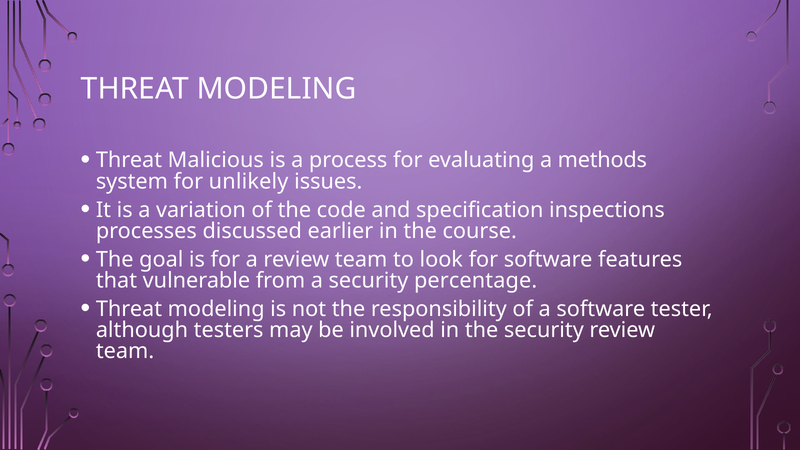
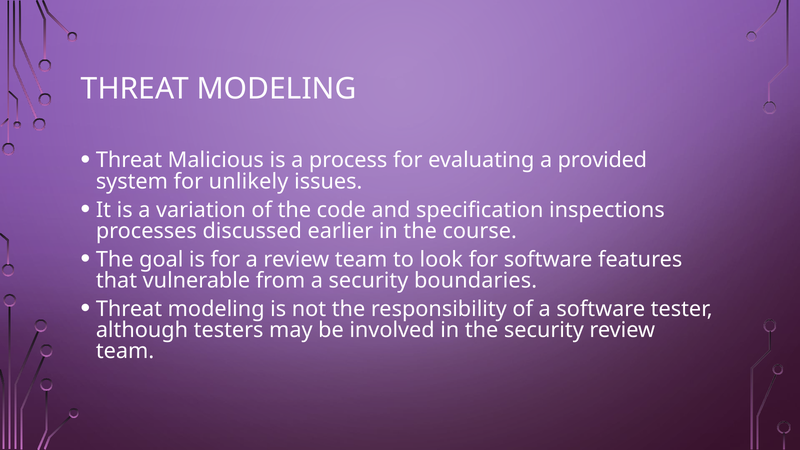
methods: methods -> provided
percentage: percentage -> boundaries
